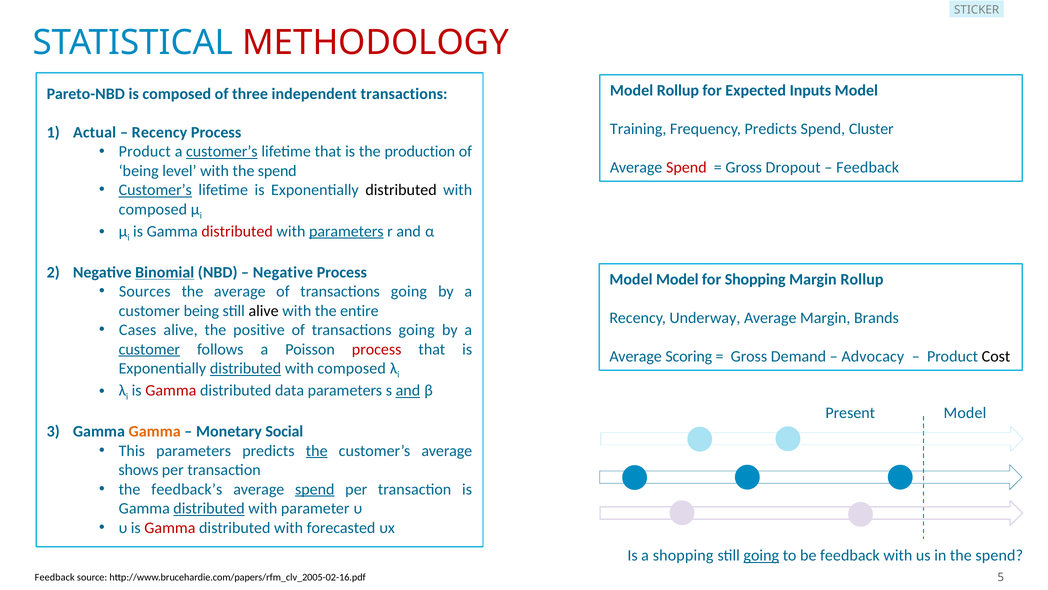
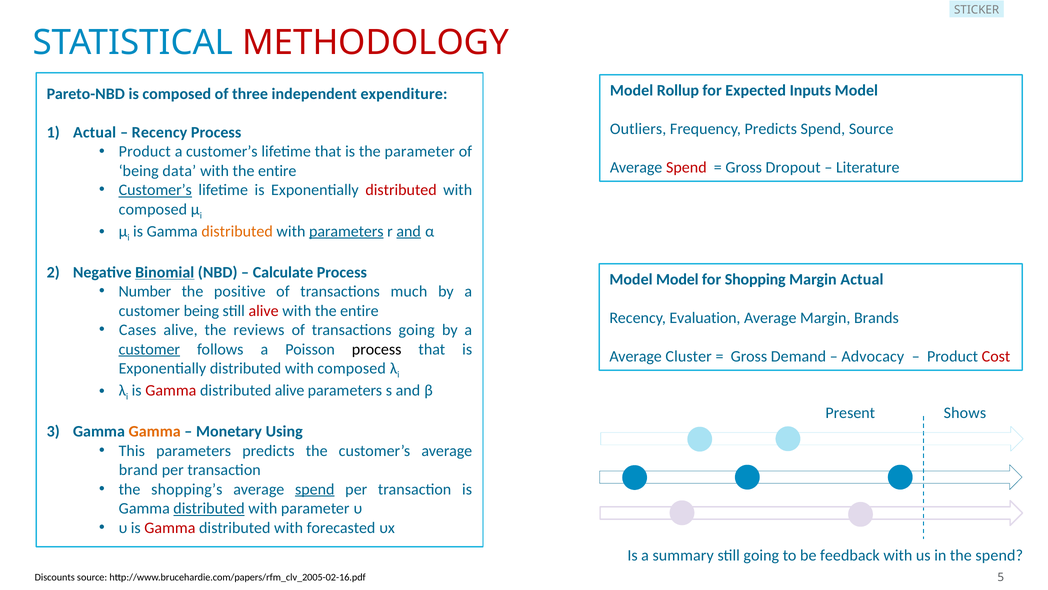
independent transactions: transactions -> expenditure
Training: Training -> Outliers
Spend Cluster: Cluster -> Source
customer’s at (222, 152) underline: present -> none
the production: production -> parameter
Feedback at (868, 167): Feedback -> Literature
level: level -> data
spend at (277, 171): spend -> entire
distributed at (401, 190) colour: black -> red
distributed at (237, 231) colour: red -> orange
and at (409, 231) underline: none -> present
Negative at (283, 272): Negative -> Calculate
Margin Rollup: Rollup -> Actual
Sources: Sources -> Number
the average: average -> positive
going at (409, 291): going -> much
alive at (264, 311) colour: black -> red
Underway: Underway -> Evaluation
positive: positive -> reviews
process at (377, 349) colour: red -> black
Scoring: Scoring -> Cluster
Cost colour: black -> red
distributed at (246, 368) underline: present -> none
distributed data: data -> alive
and at (408, 390) underline: present -> none
Present Model: Model -> Shows
Social: Social -> Using
the at (317, 450) underline: present -> none
shows: shows -> brand
feedback’s: feedback’s -> shopping’s
a shopping: shopping -> summary
going at (761, 555) underline: present -> none
Feedback at (55, 577): Feedback -> Discounts
